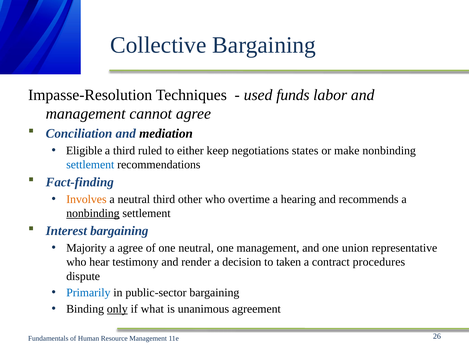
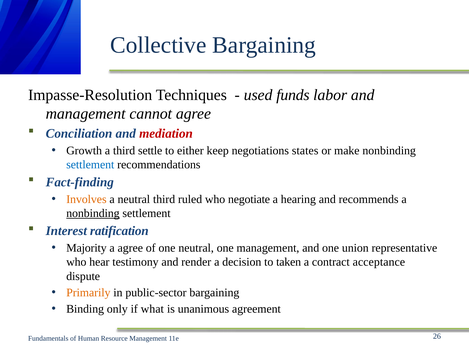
mediation colour: black -> red
Eligible: Eligible -> Growth
ruled: ruled -> settle
other: other -> ruled
overtime: overtime -> negotiate
Interest bargaining: bargaining -> ratification
procedures: procedures -> acceptance
Primarily colour: blue -> orange
only underline: present -> none
